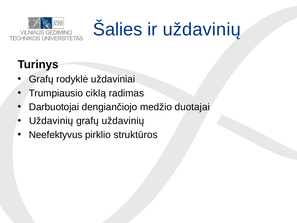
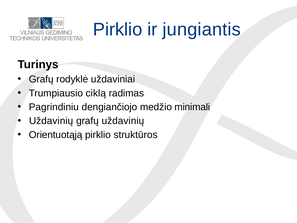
Šalies at (118, 29): Šalies -> Pirklio
ir uždavinių: uždavinių -> jungiantis
Darbuotojai: Darbuotojai -> Pagrindiniu
duotajai: duotajai -> minimali
Neefektyvus: Neefektyvus -> Orientuotąją
